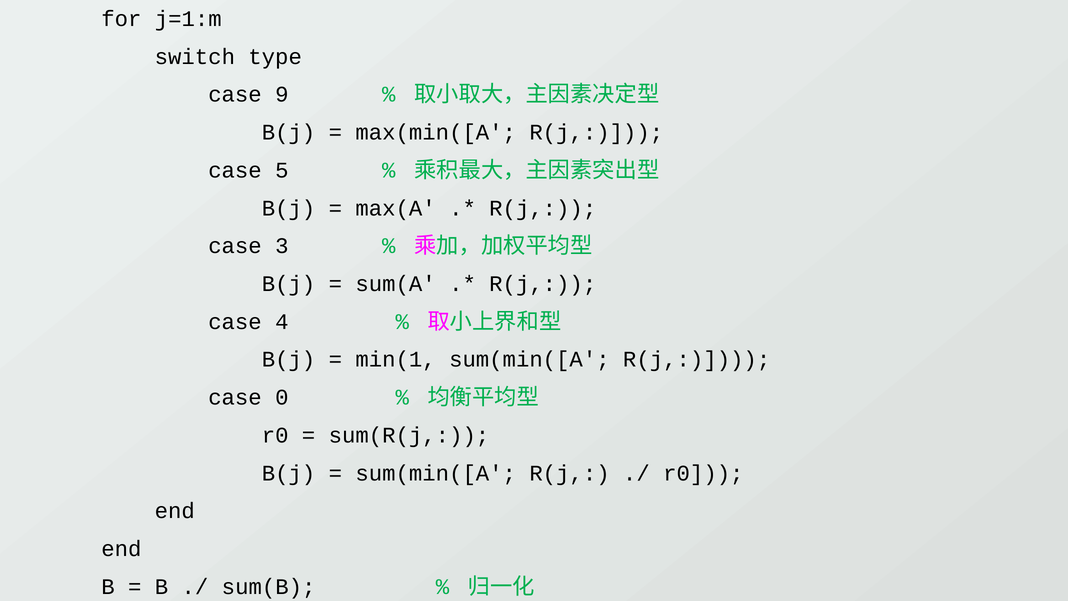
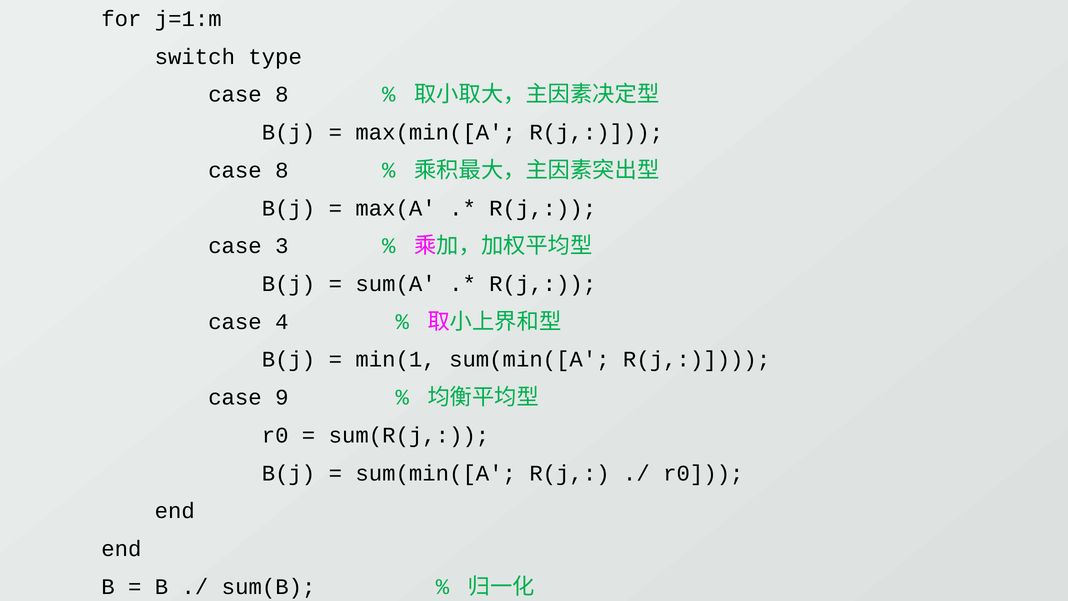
9 at (282, 95): 9 -> 8
5 at (282, 170): 5 -> 8
0: 0 -> 9
